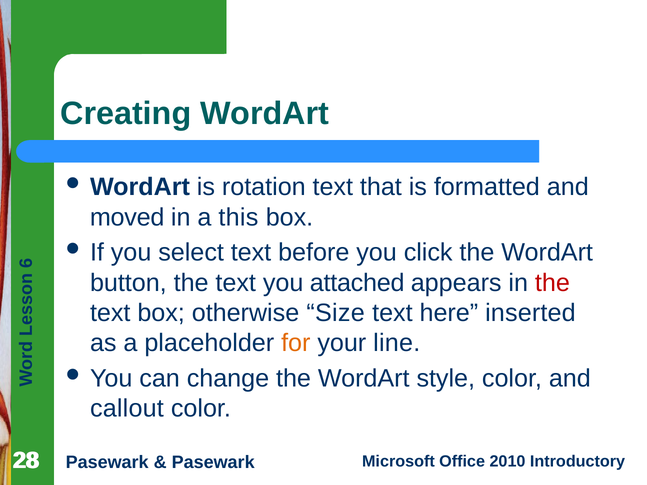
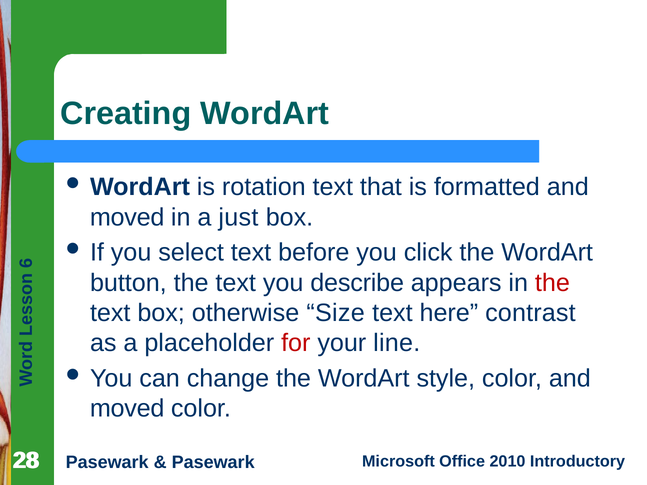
this: this -> just
attached: attached -> describe
inserted: inserted -> contrast
for colour: orange -> red
callout at (127, 409): callout -> moved
